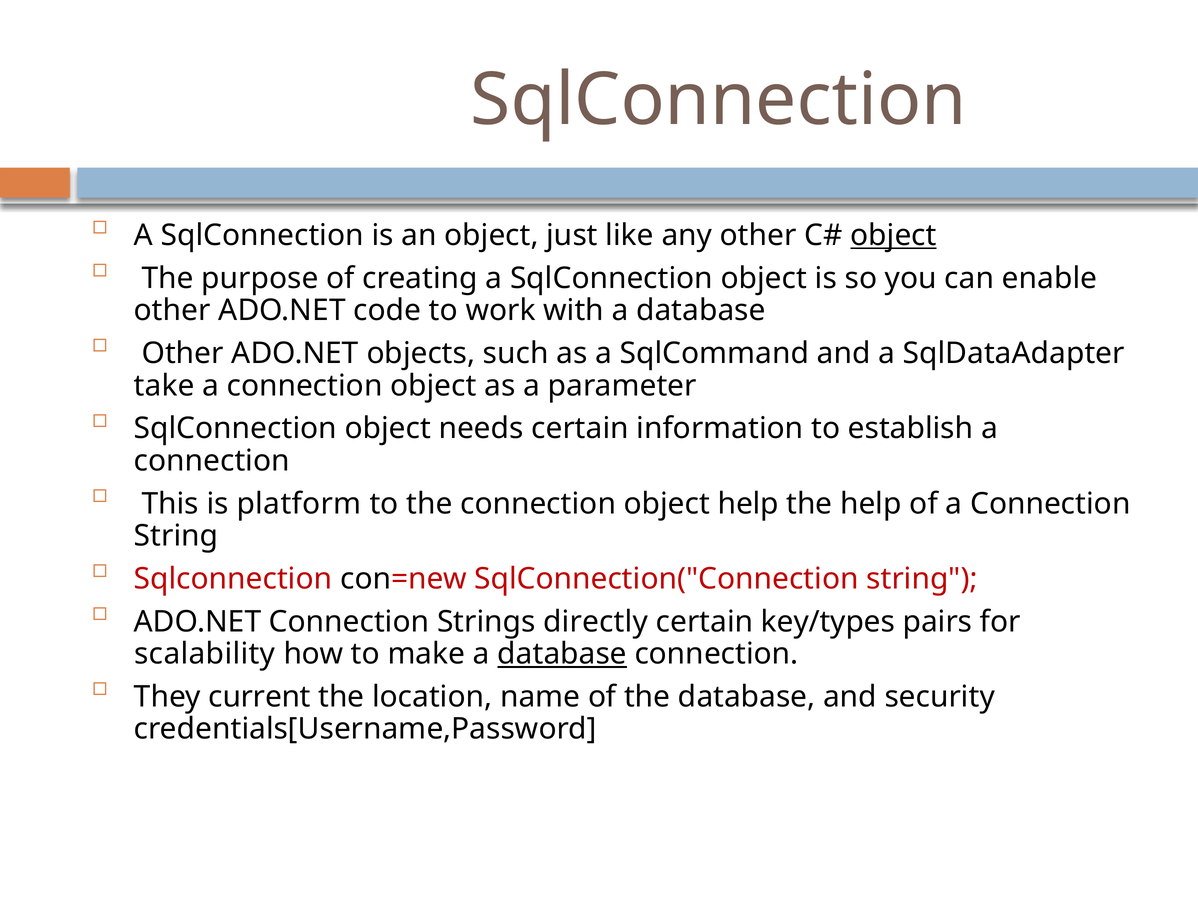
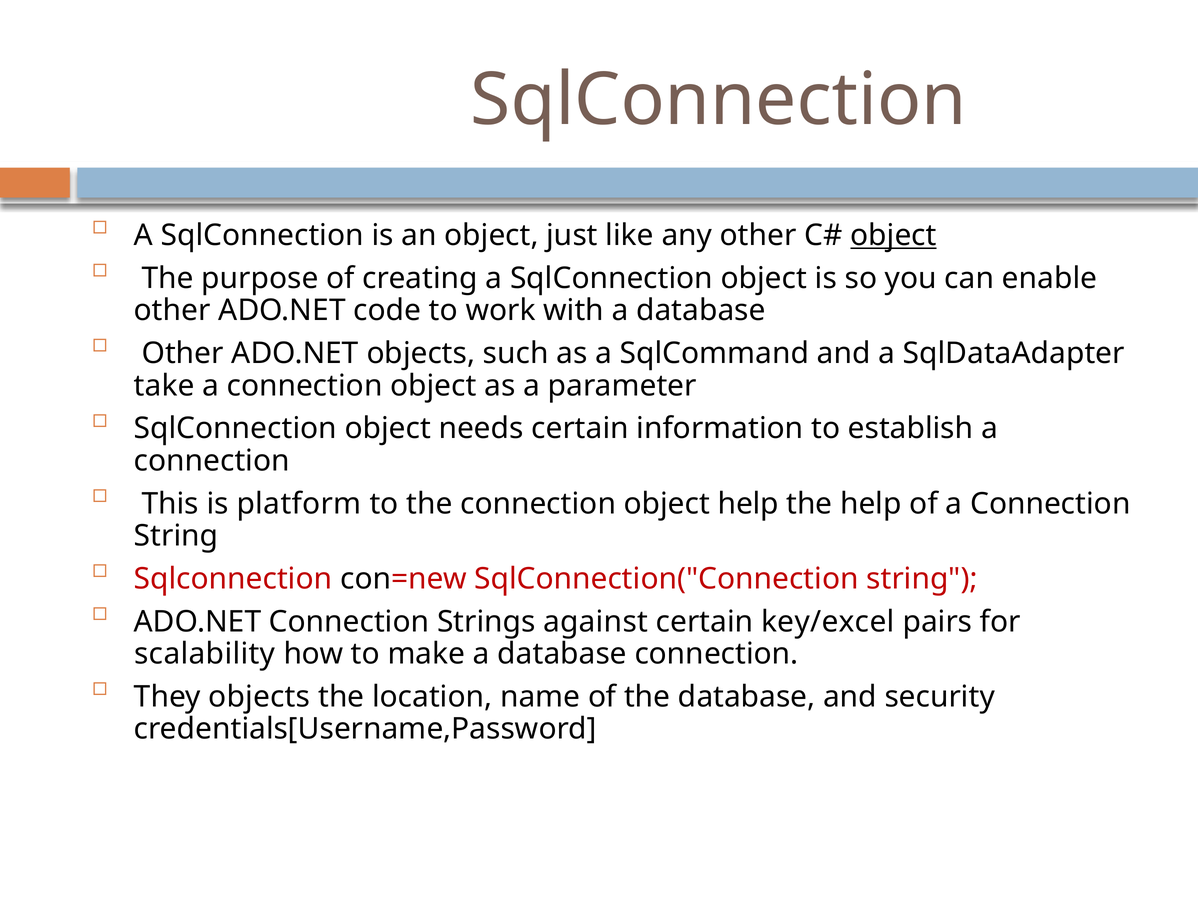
directly: directly -> against
key/types: key/types -> key/excel
database at (562, 654) underline: present -> none
They current: current -> objects
